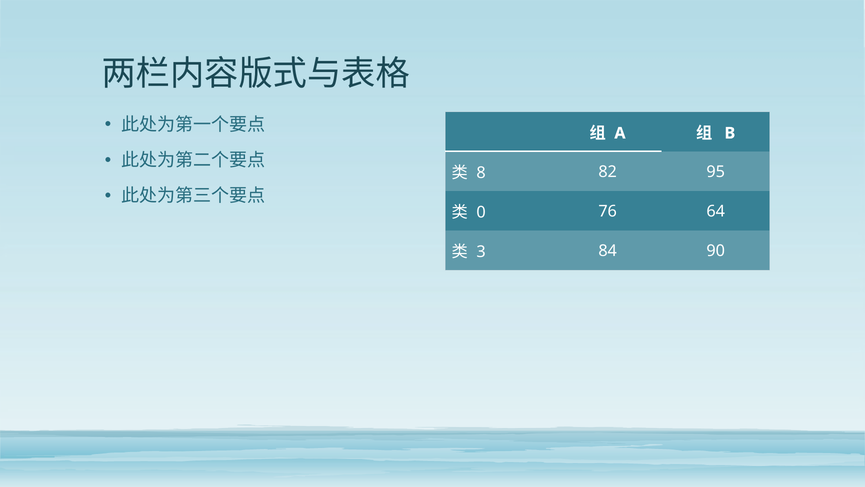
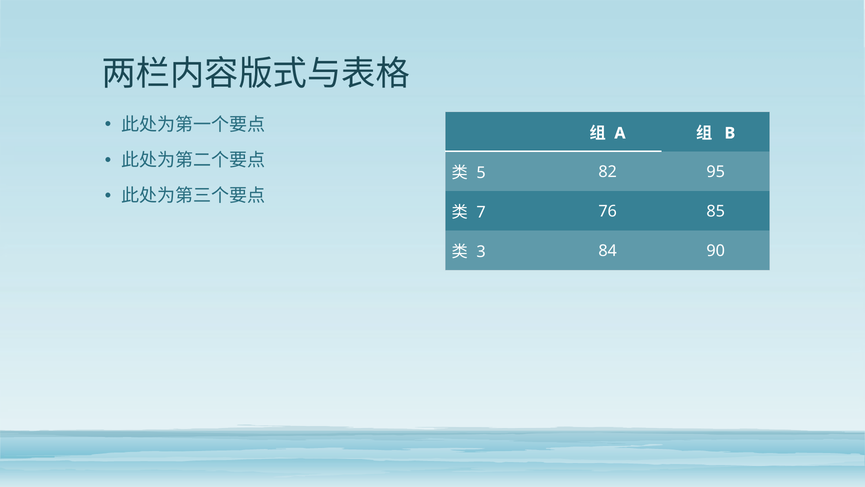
8: 8 -> 5
0: 0 -> 7
64: 64 -> 85
